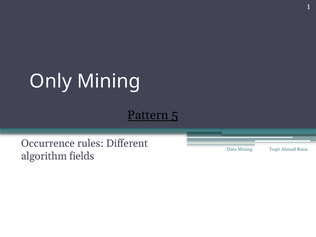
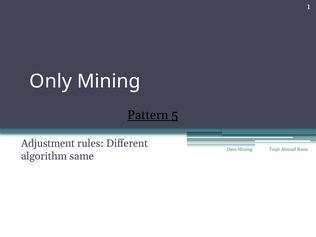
Occurrence: Occurrence -> Adjustment
fields: fields -> same
